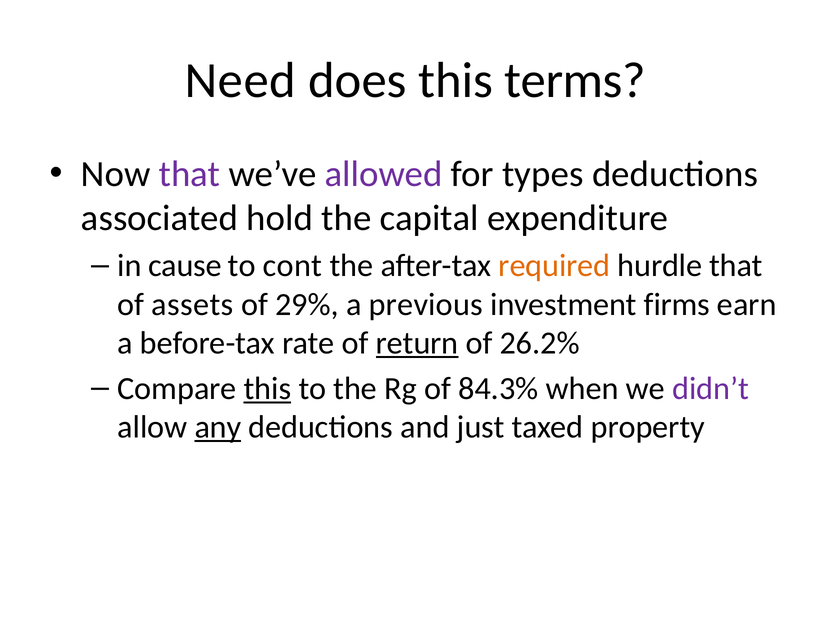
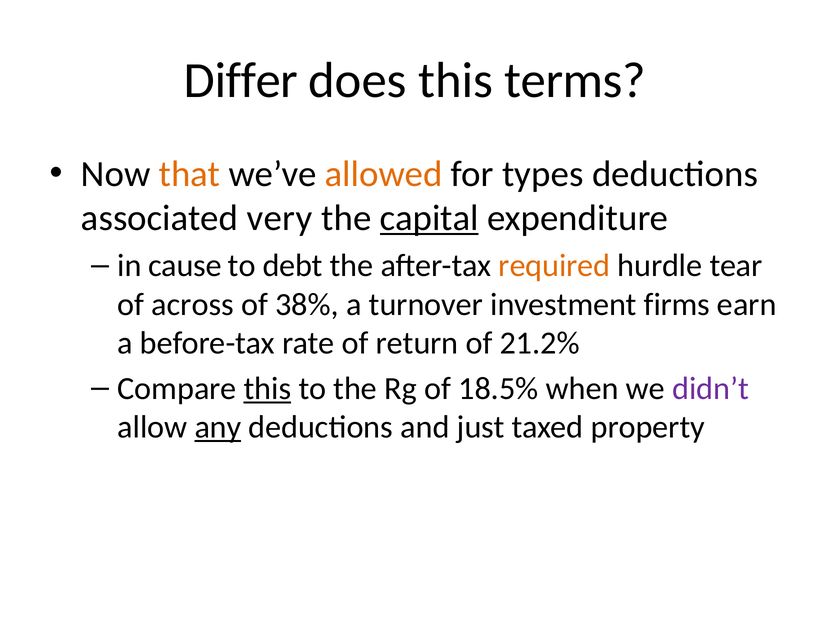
Need: Need -> Differ
that at (190, 174) colour: purple -> orange
allowed colour: purple -> orange
hold: hold -> very
capital underline: none -> present
cont: cont -> debt
hurdle that: that -> tear
assets: assets -> across
29%: 29% -> 38%
previous: previous -> turnover
return underline: present -> none
26.2%: 26.2% -> 21.2%
84.3%: 84.3% -> 18.5%
